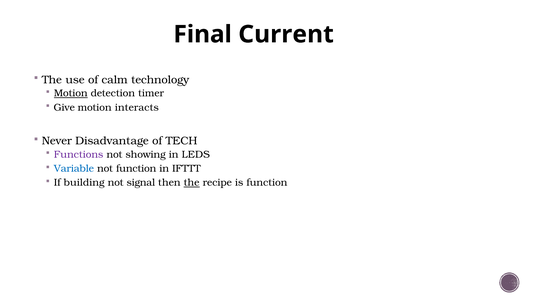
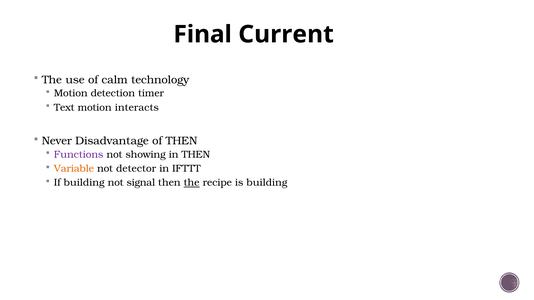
Motion at (71, 93) underline: present -> none
Give: Give -> Text
of TECH: TECH -> THEN
in LEDS: LEDS -> THEN
Variable colour: blue -> orange
not function: function -> detector
is function: function -> building
